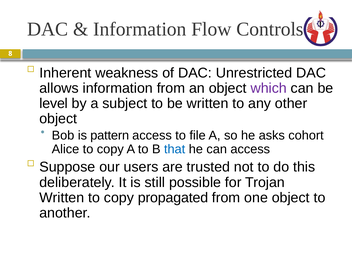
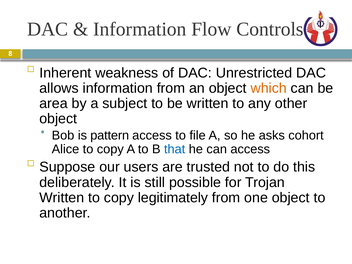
which colour: purple -> orange
level: level -> area
propagated: propagated -> legitimately
